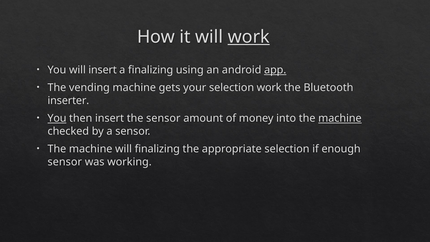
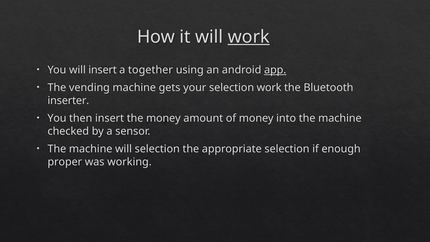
a finalizing: finalizing -> together
You at (57, 118) underline: present -> none
the sensor: sensor -> money
machine at (340, 118) underline: present -> none
will finalizing: finalizing -> selection
sensor at (65, 162): sensor -> proper
